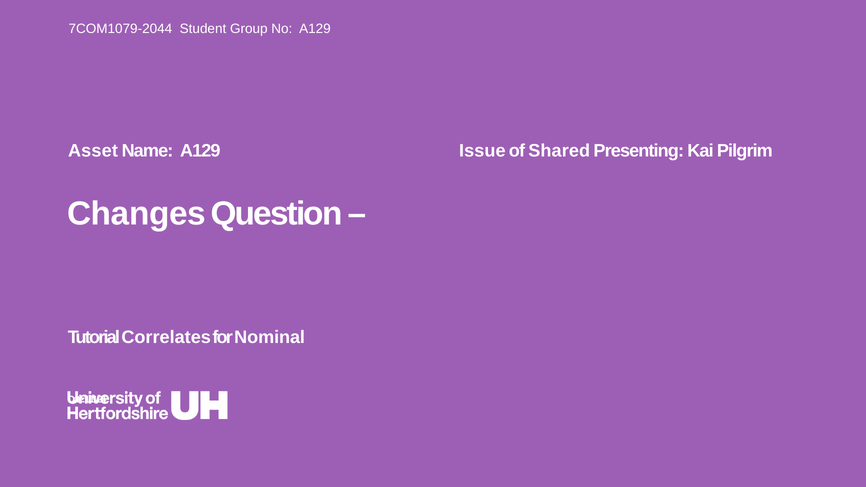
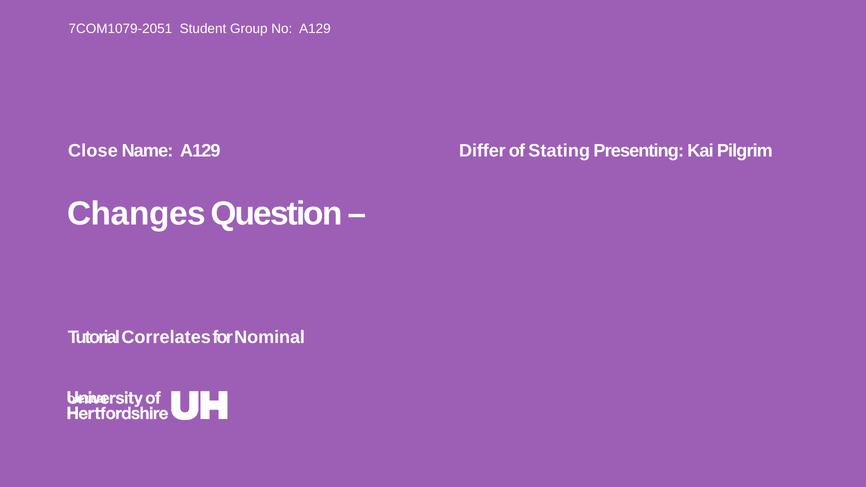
7COM1079-2044: 7COM1079-2044 -> 7COM1079-2051
Asset: Asset -> Close
Issue: Issue -> Differ
Shared: Shared -> Stating
